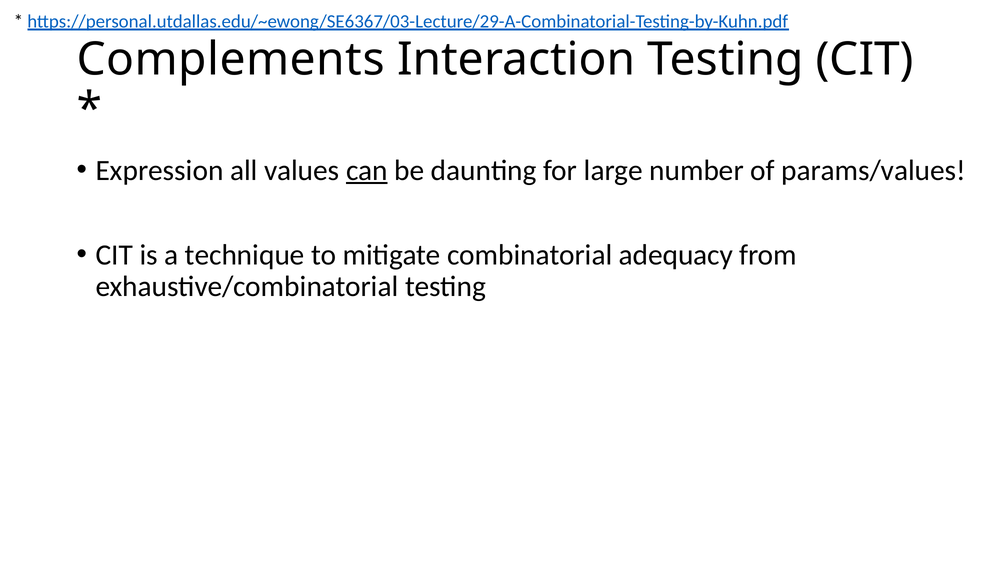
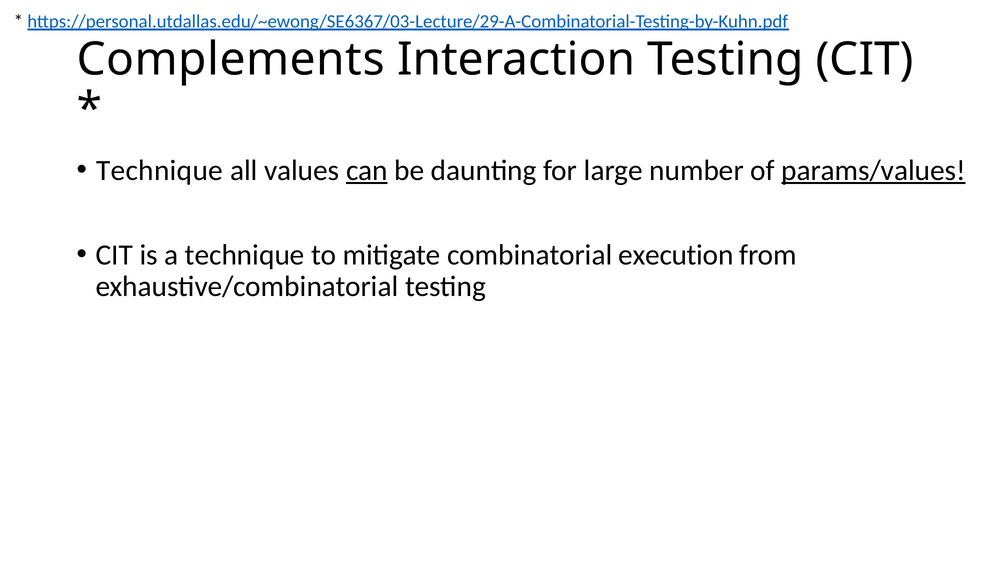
Expression at (160, 170): Expression -> Technique
params/values underline: none -> present
adequacy: adequacy -> execution
